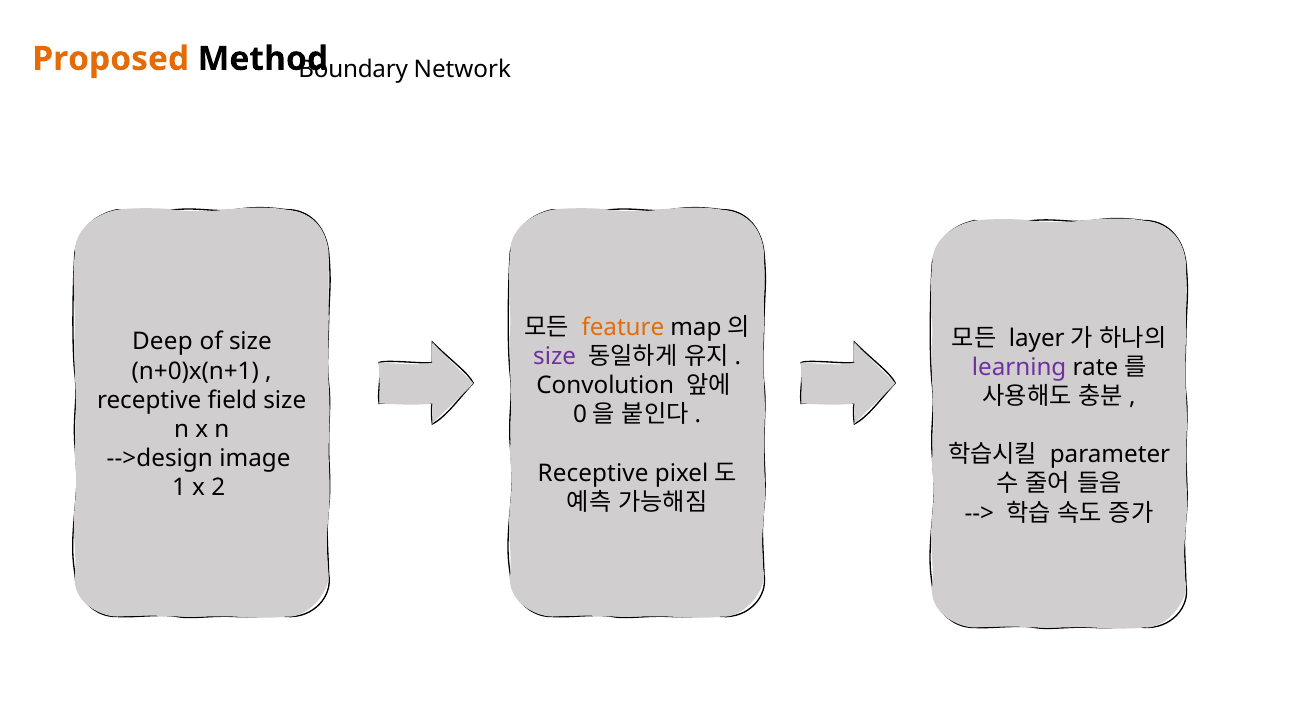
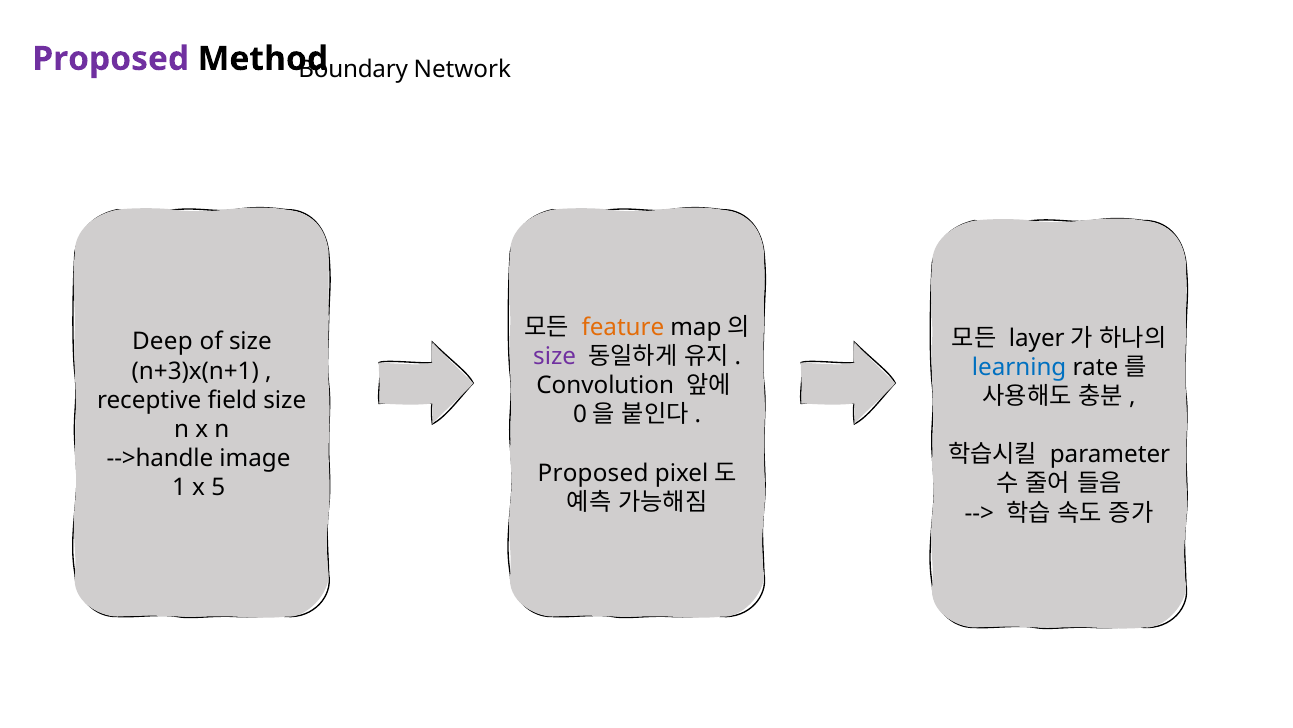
Proposed at (111, 59) colour: orange -> purple
learning colour: purple -> blue
n+0)x(n+1: n+0)x(n+1 -> n+3)x(n+1
-->design: -->design -> -->handle
Receptive at (593, 473): Receptive -> Proposed
2: 2 -> 5
